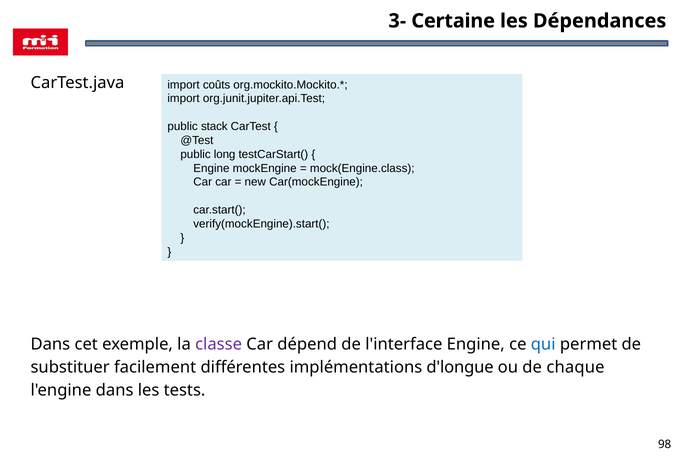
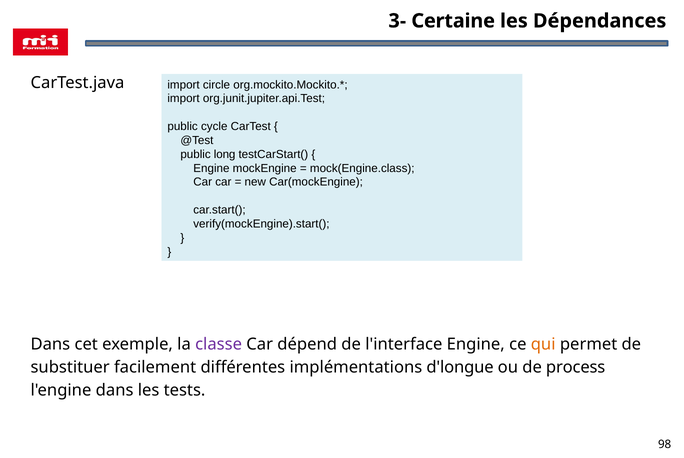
coûts: coûts -> circle
stack: stack -> cycle
qui colour: blue -> orange
chaque: chaque -> process
